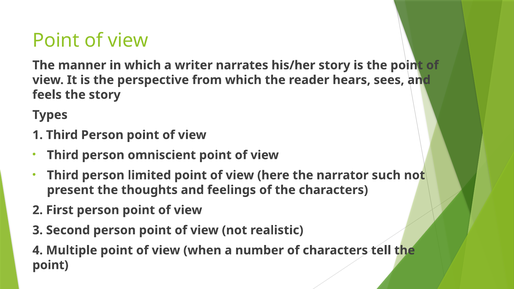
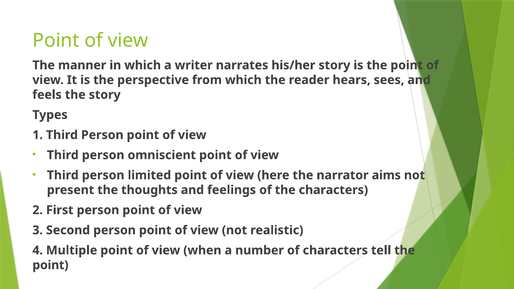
such: such -> aims
